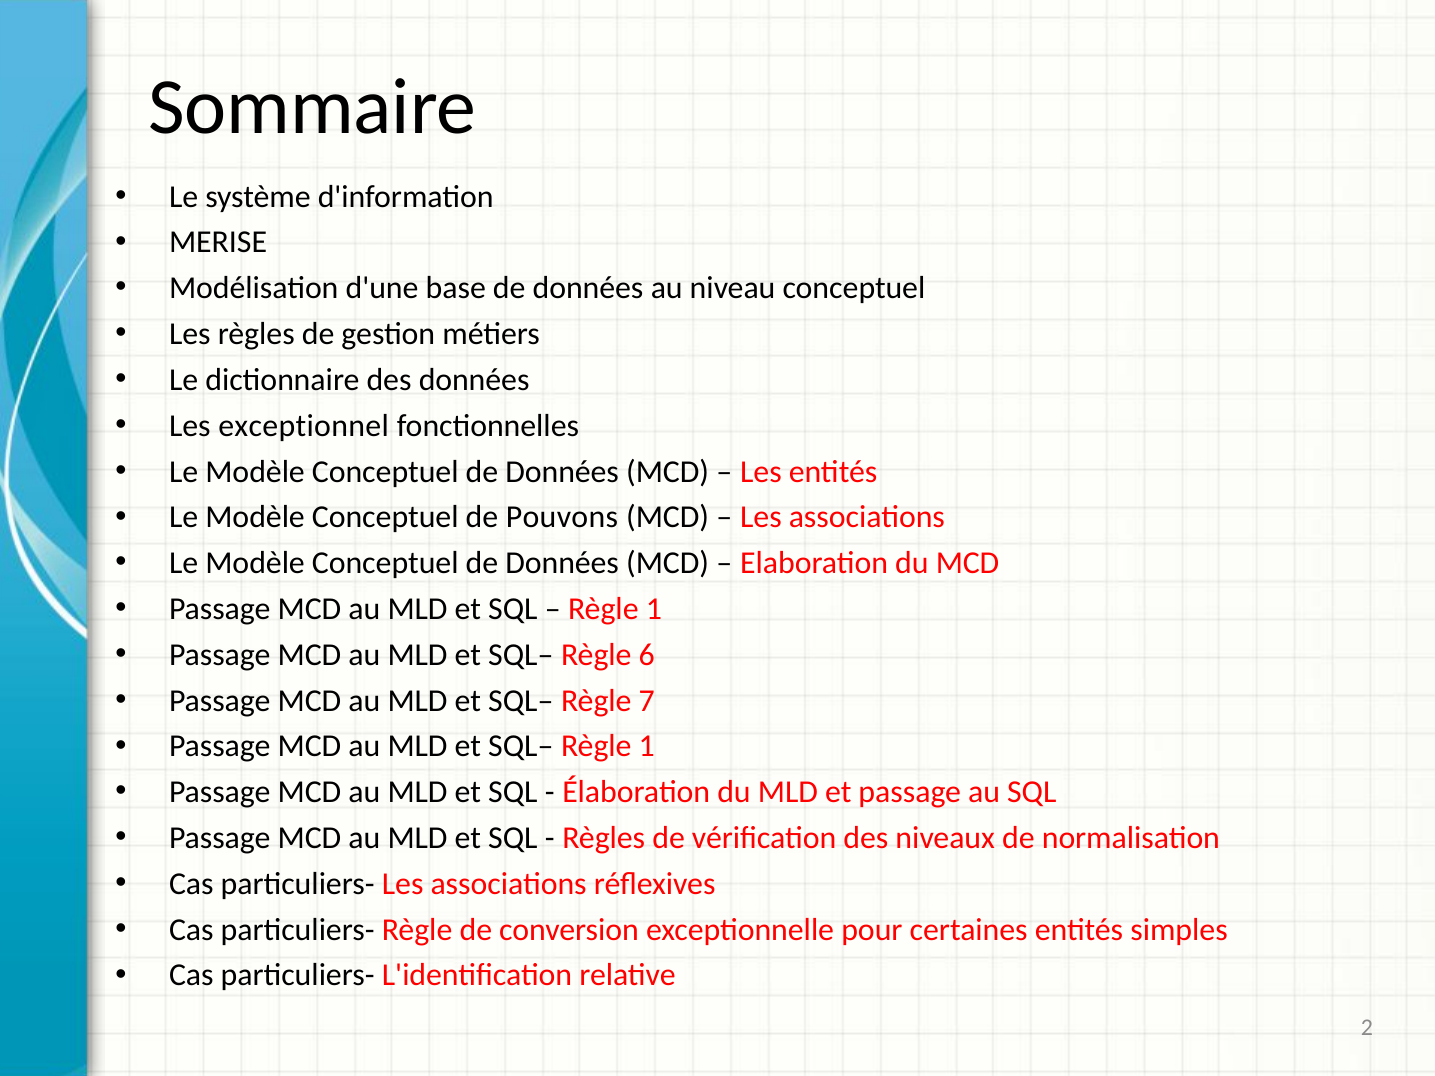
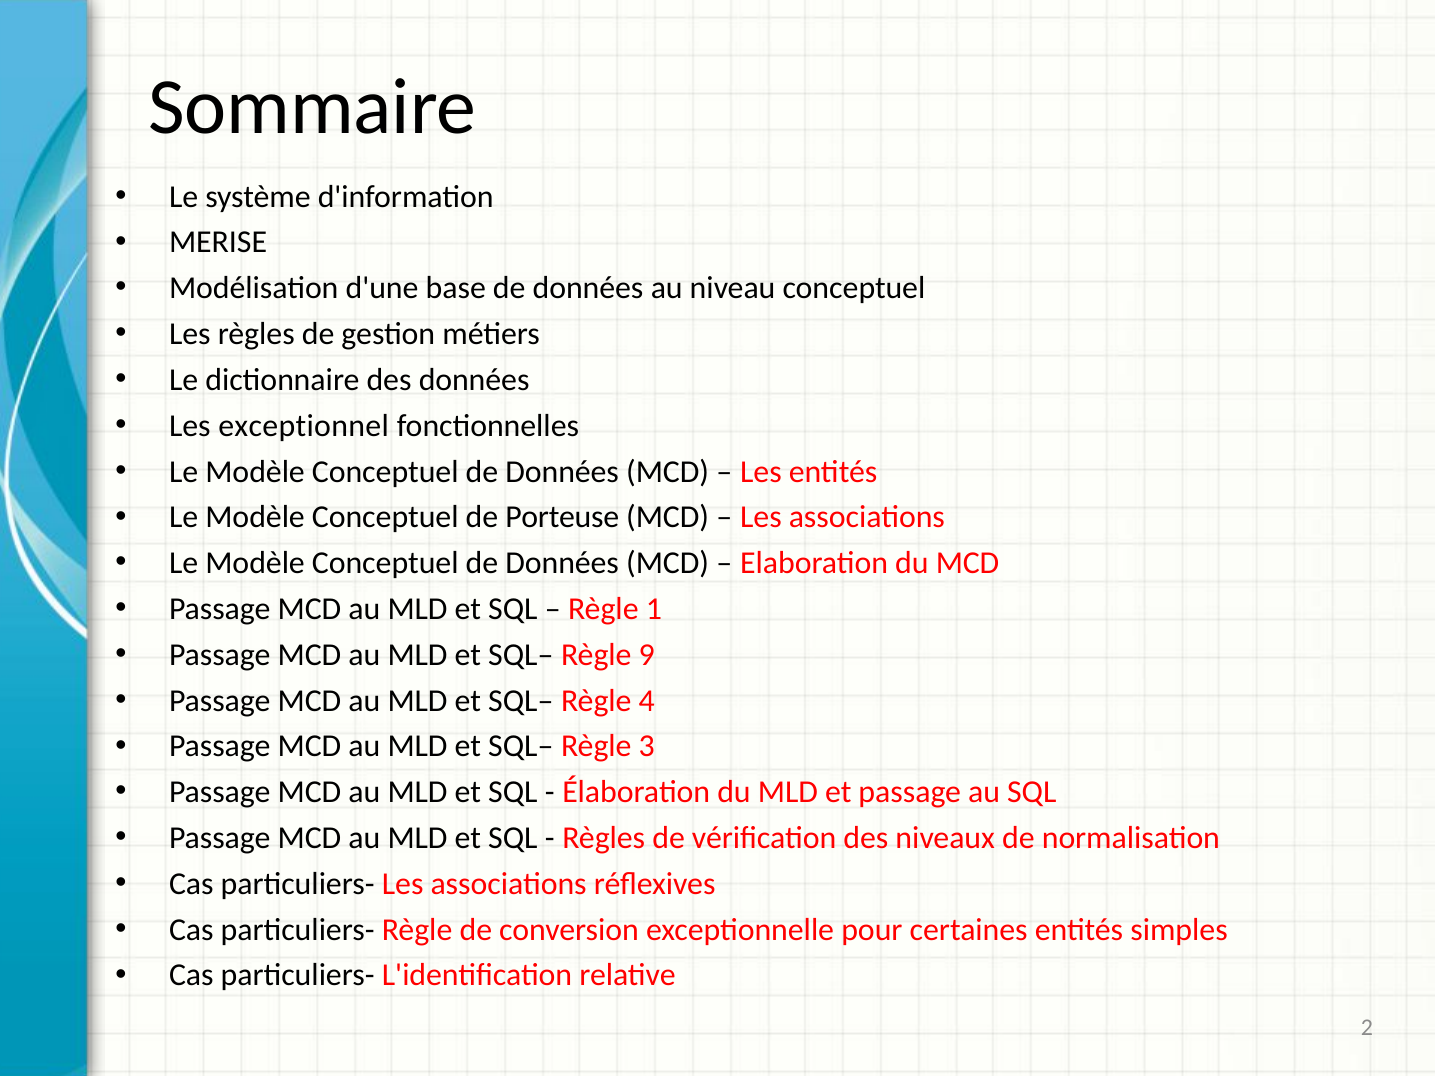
Pouvons: Pouvons -> Porteuse
6: 6 -> 9
7: 7 -> 4
SQL– Règle 1: 1 -> 3
